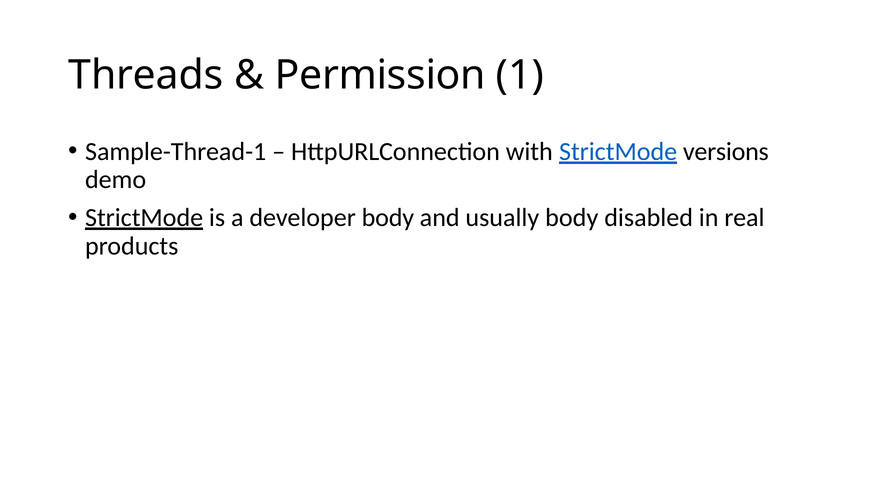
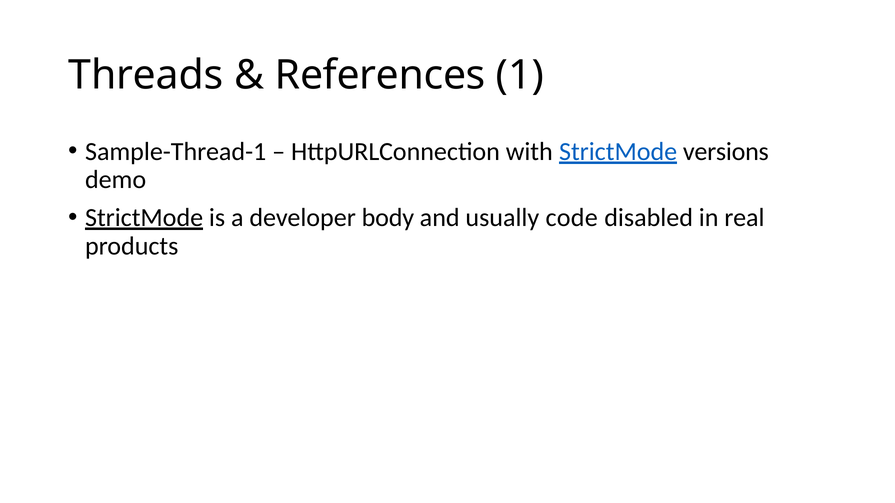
Permission: Permission -> References
usually body: body -> code
